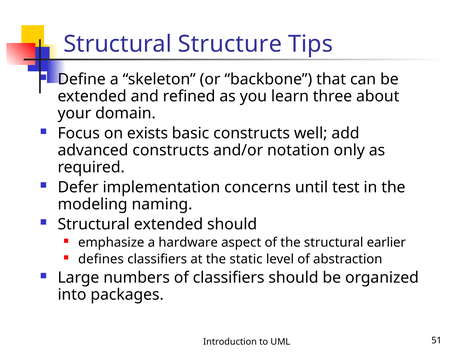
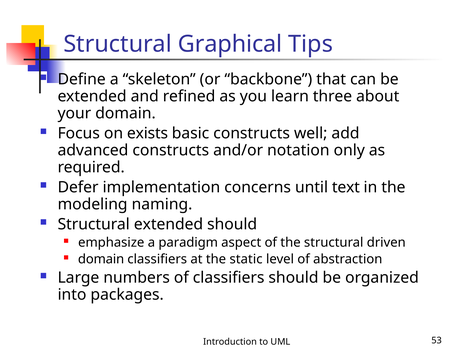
Structure: Structure -> Graphical
test: test -> text
hardware: hardware -> paradigm
earlier: earlier -> driven
defines at (101, 259): defines -> domain
51: 51 -> 53
